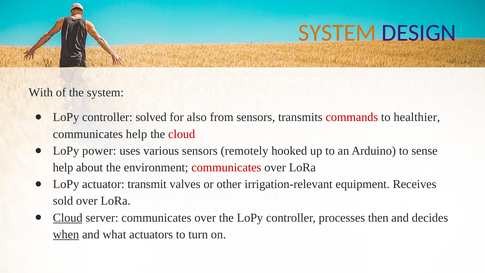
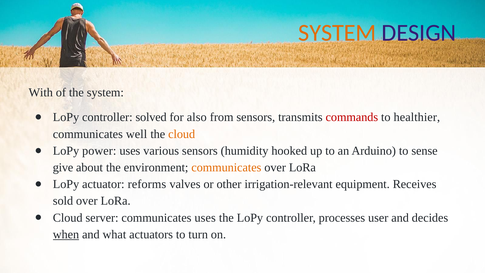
communicates help: help -> well
cloud at (182, 134) colour: red -> orange
remotely: remotely -> humidity
help at (63, 167): help -> give
communicates at (226, 167) colour: red -> orange
transmit: transmit -> reforms
Cloud at (68, 218) underline: present -> none
server communicates over: over -> uses
then: then -> user
